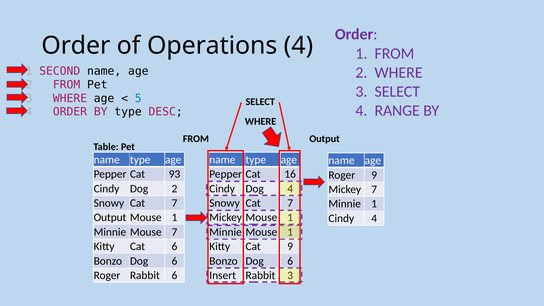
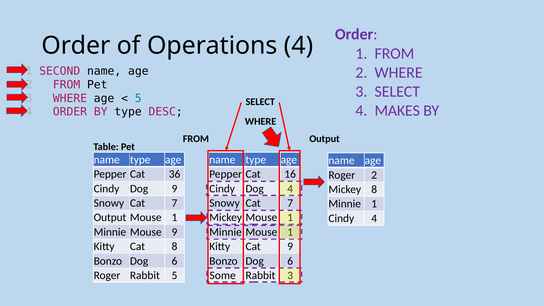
RANGE: RANGE -> MAKES
93: 93 -> 36
Roger 9: 9 -> 2
Dog 2: 2 -> 9
Mickey 7: 7 -> 8
Mouse 7: 7 -> 9
Cat 6: 6 -> 8
Rabbit 6: 6 -> 5
Insert: Insert -> Some
